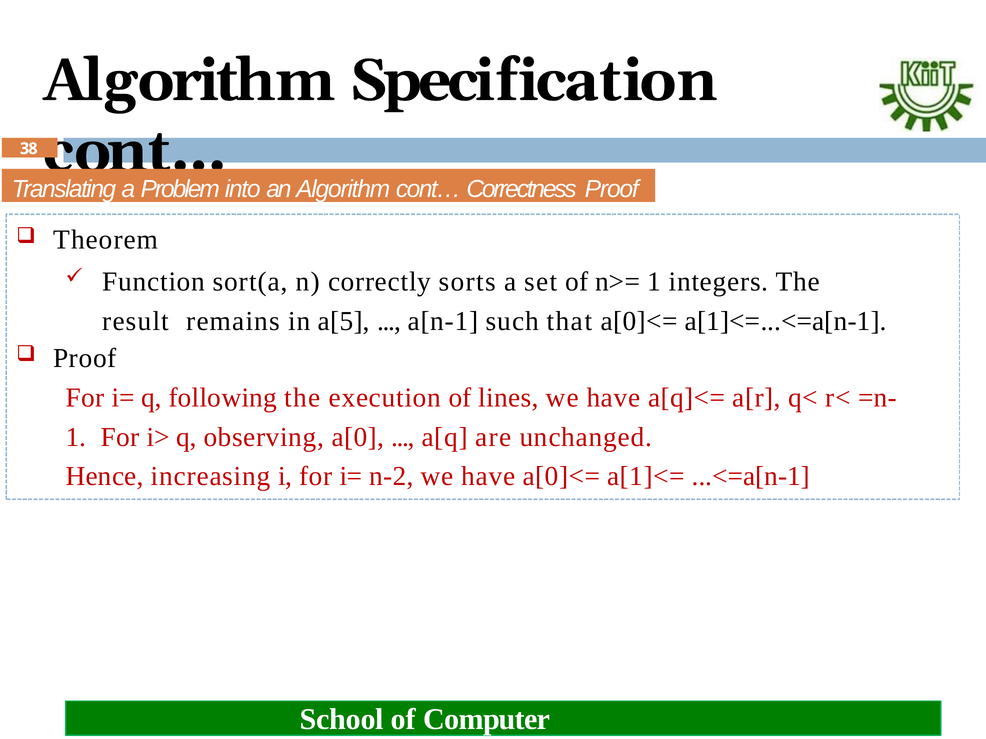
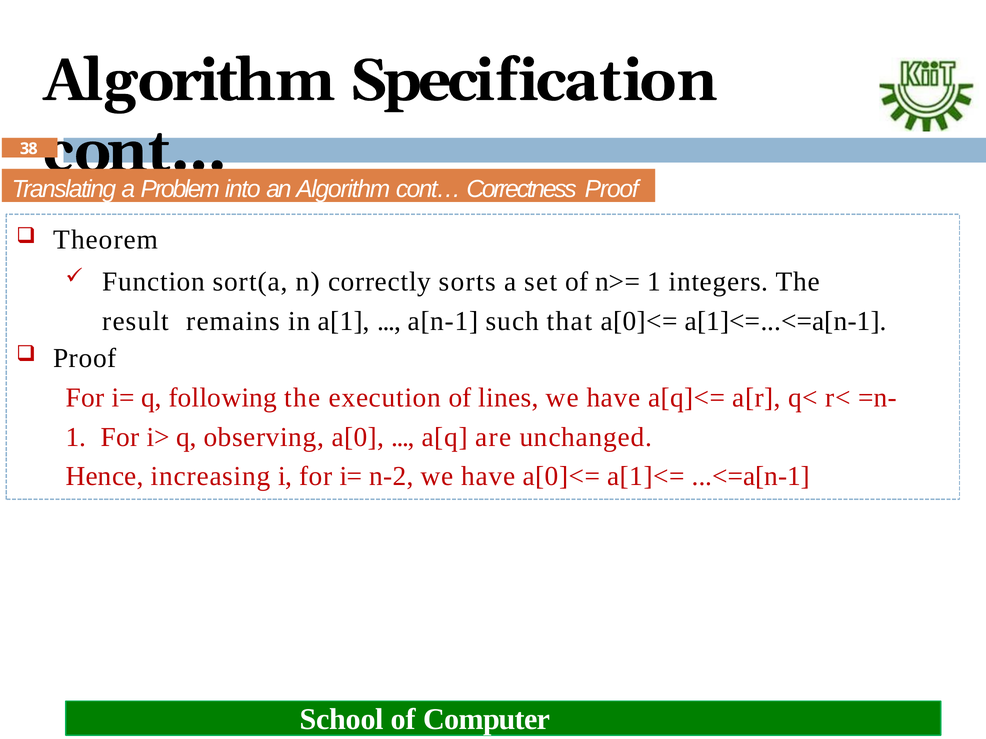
a[5: a[5 -> a[1
